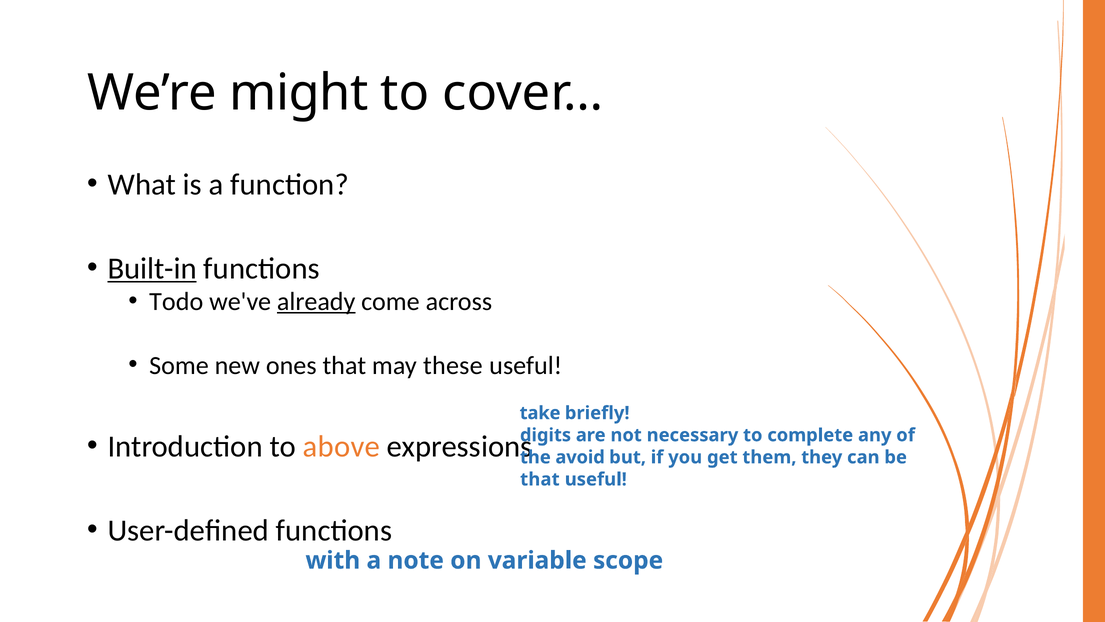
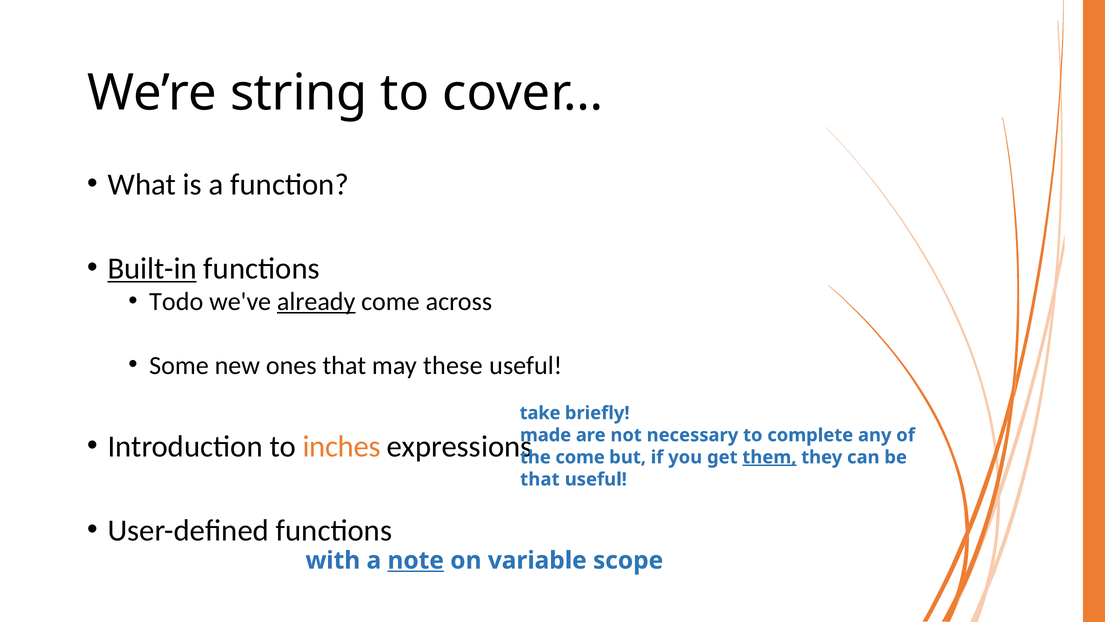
might: might -> string
above: above -> inches
digits: digits -> made
the avoid: avoid -> come
them underline: none -> present
note underline: none -> present
